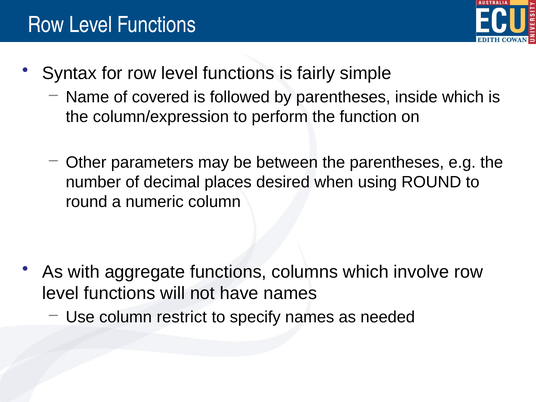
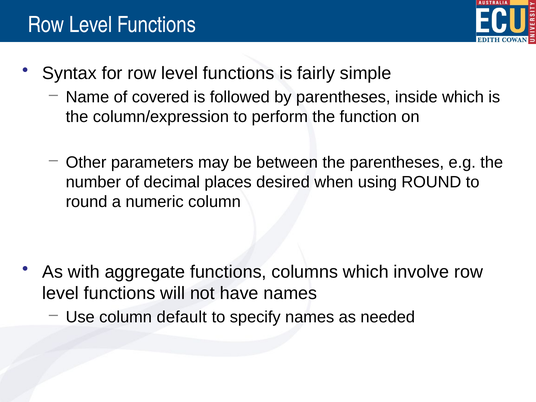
restrict: restrict -> default
